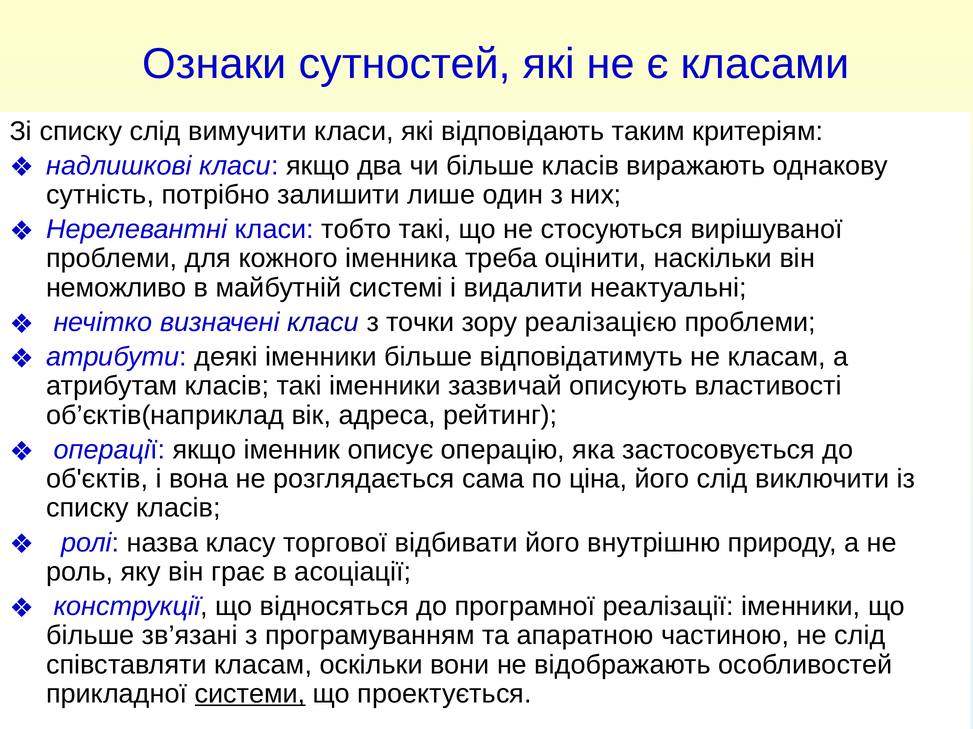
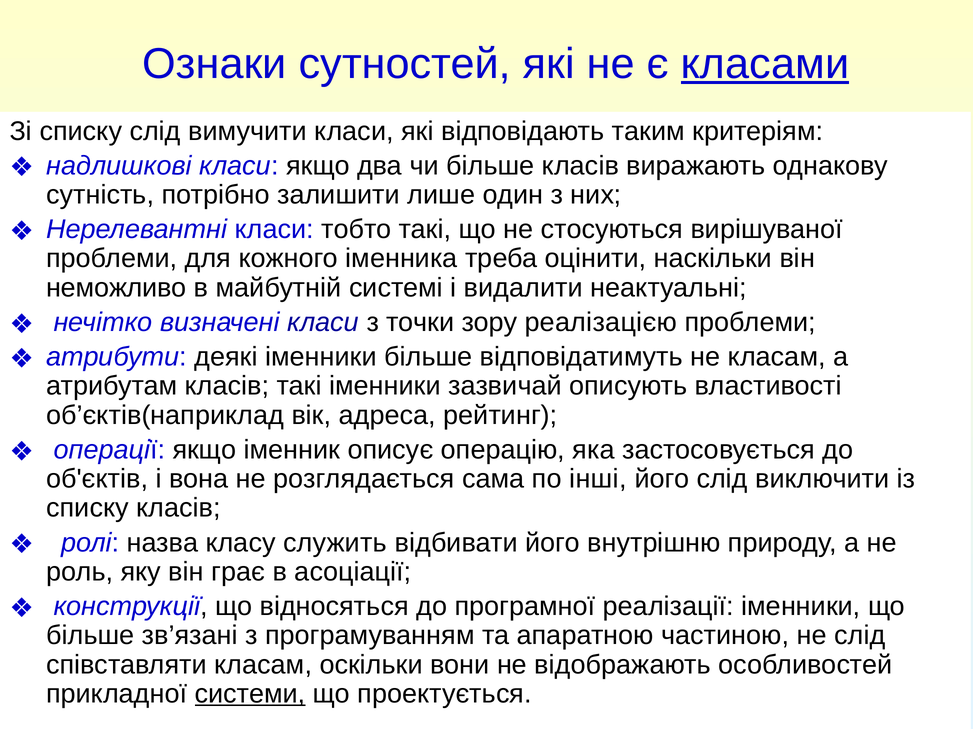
класами underline: none -> present
ціна: ціна -> інші
торгової: торгової -> служить
